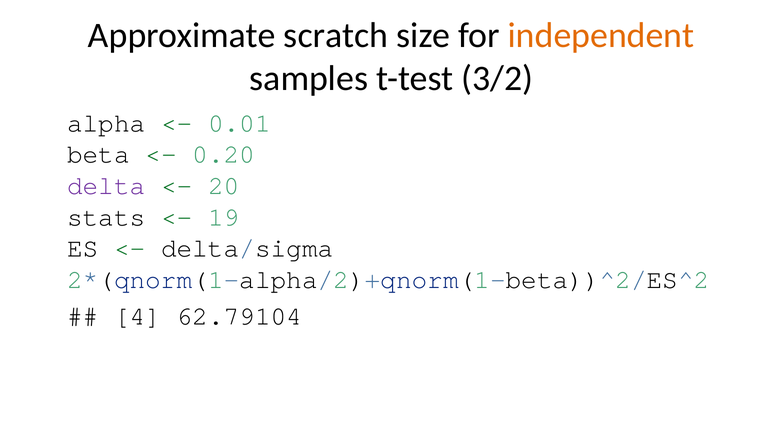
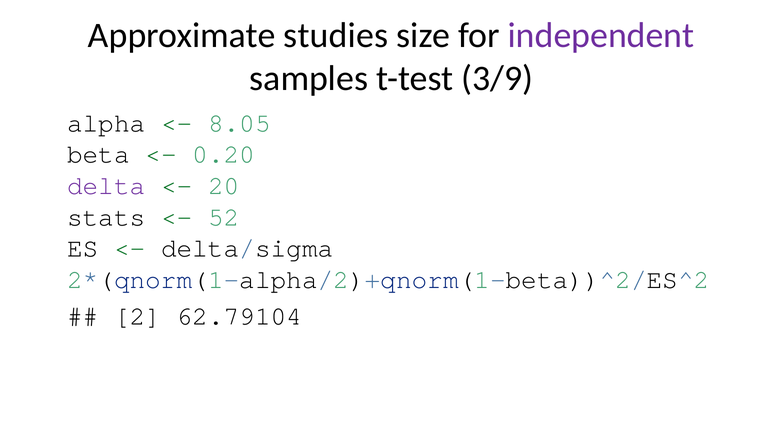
scratch: scratch -> studies
independent colour: orange -> purple
3/2: 3/2 -> 3/9
0.01: 0.01 -> 8.05
19: 19 -> 52
4: 4 -> 2
